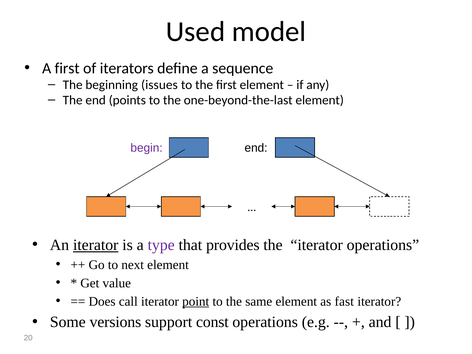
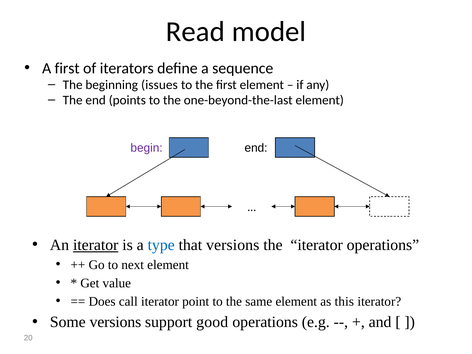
Used: Used -> Read
type colour: purple -> blue
that provides: provides -> versions
point underline: present -> none
fast: fast -> this
const: const -> good
